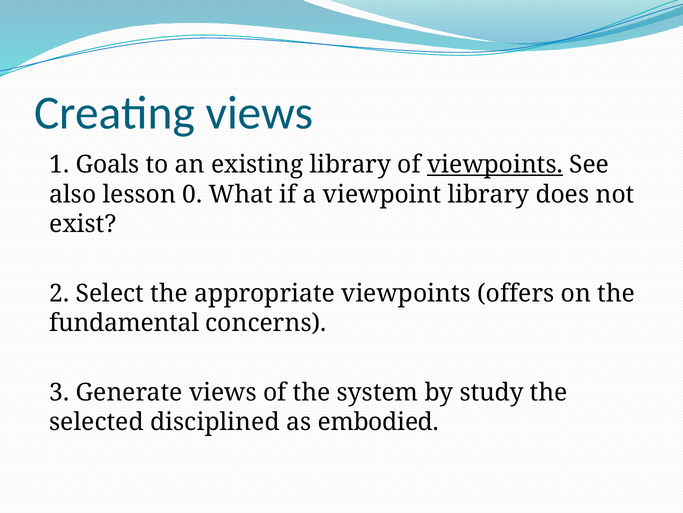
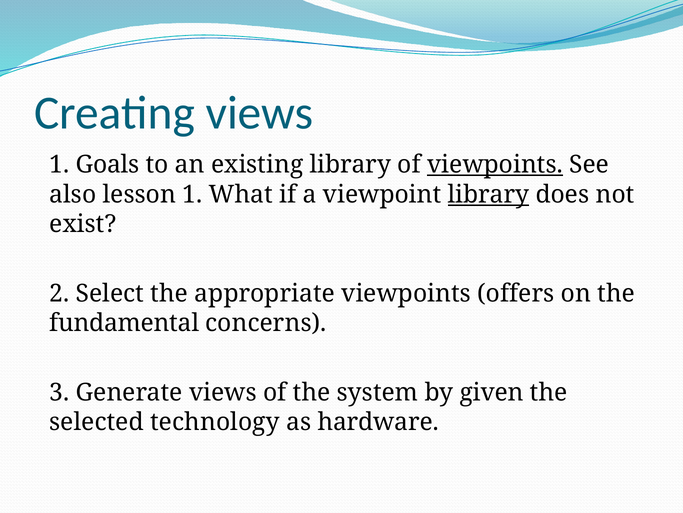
lesson 0: 0 -> 1
library at (488, 194) underline: none -> present
study: study -> given
disciplined: disciplined -> technology
embodied: embodied -> hardware
